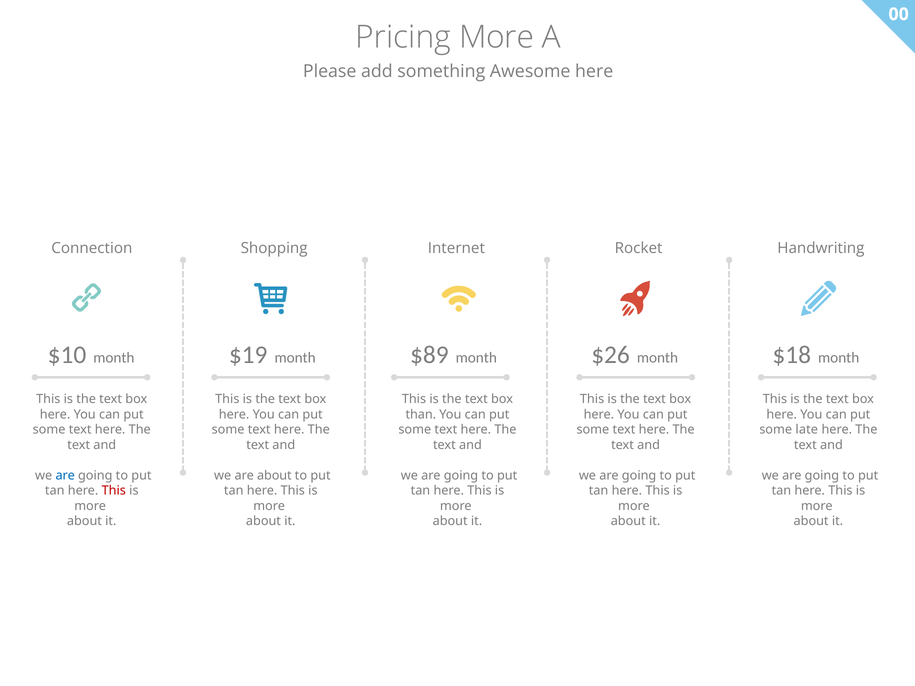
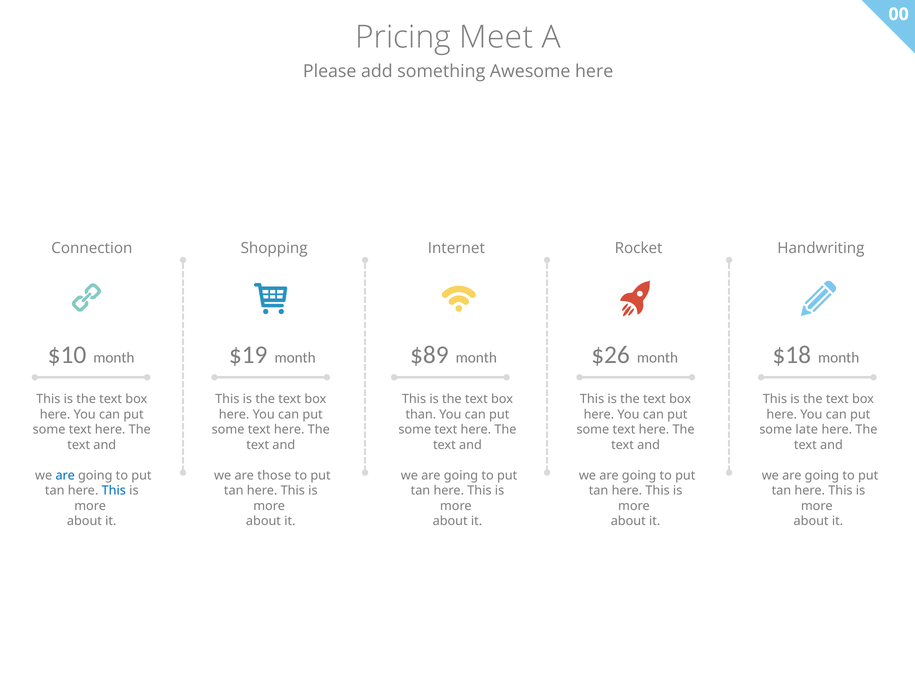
Pricing More: More -> Meet
are about: about -> those
This at (114, 491) colour: red -> blue
